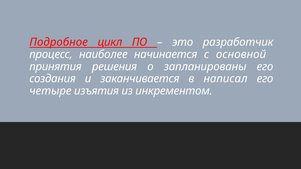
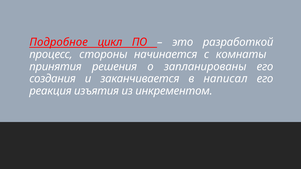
разработчик: разработчик -> разработкой
наиболее: наиболее -> стороны
основной: основной -> комнаты
четыре: четыре -> реакция
